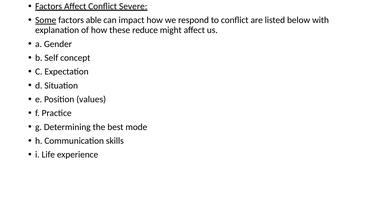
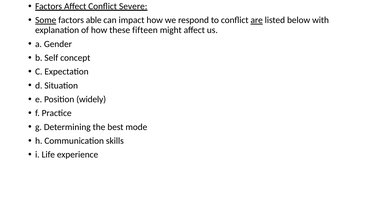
are underline: none -> present
reduce: reduce -> fifteen
values: values -> widely
